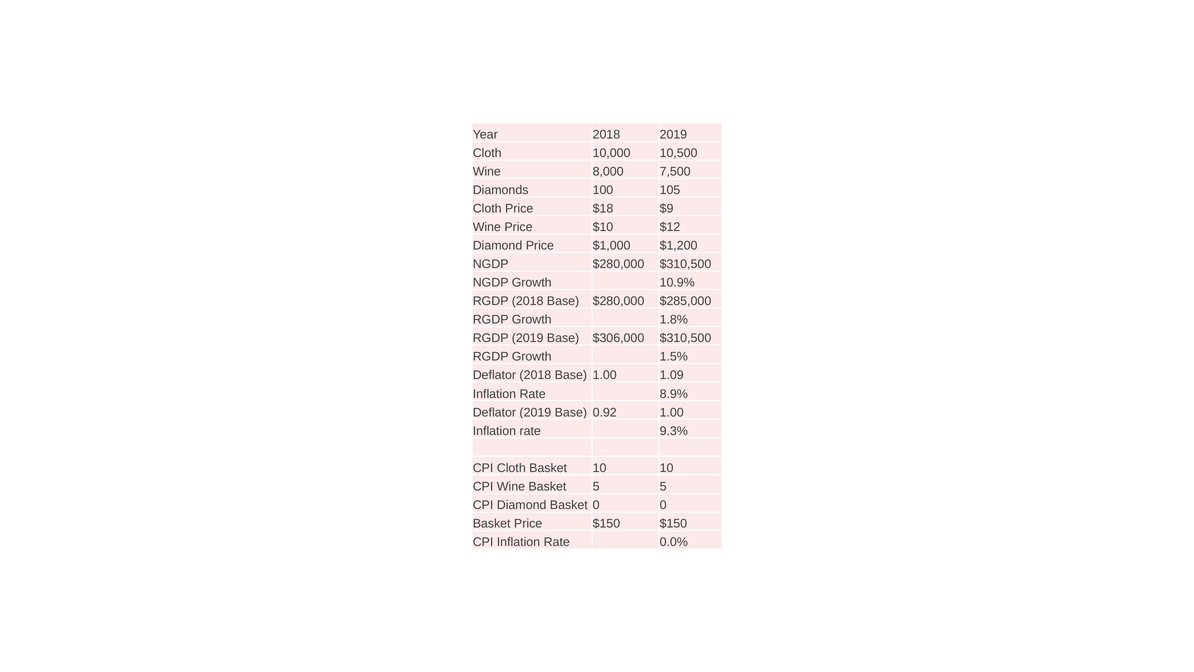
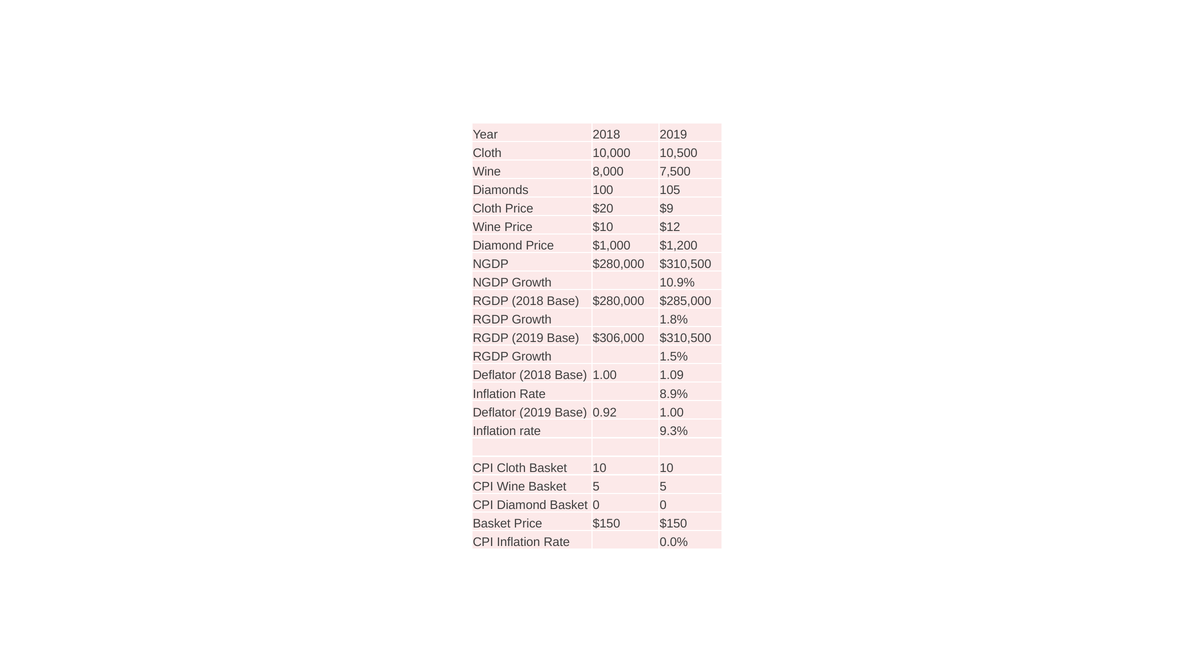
$18: $18 -> $20
